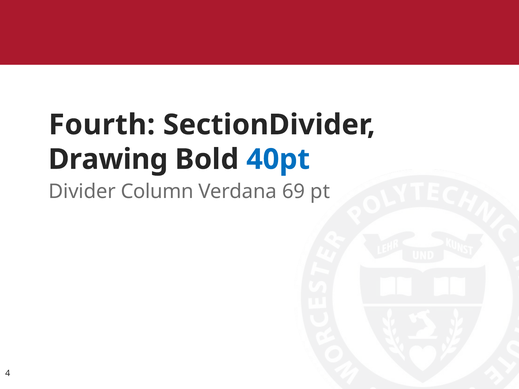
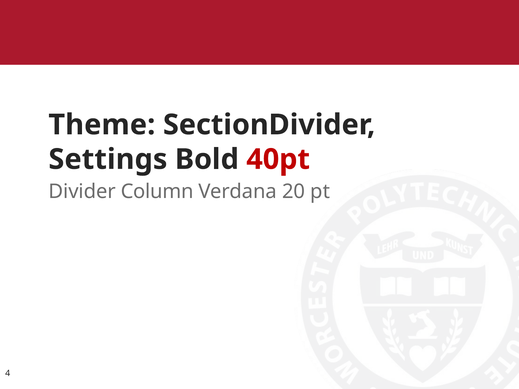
Fourth: Fourth -> Theme
Drawing: Drawing -> Settings
40pt colour: blue -> red
69: 69 -> 20
